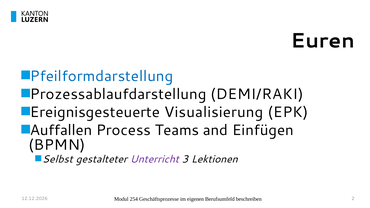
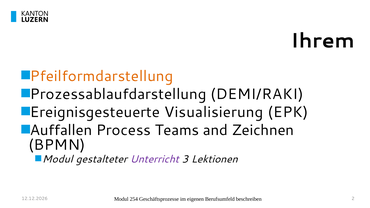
Euren: Euren -> Ihrem
Pfeilformdarstellung colour: blue -> orange
Einfügen: Einfügen -> Zeichnen
Selbst at (57, 159): Selbst -> Modul
